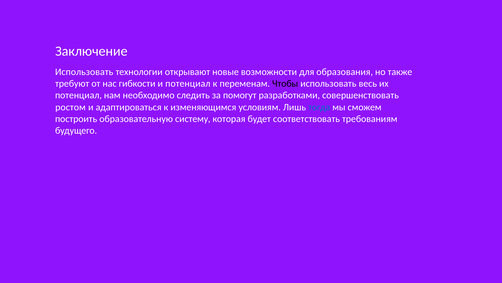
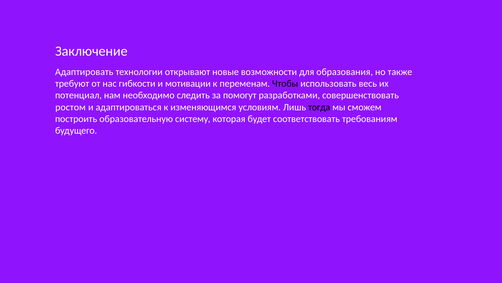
Использовать at (84, 72): Использовать -> Адаптировать
и потенциал: потенциал -> мотивации
тогда colour: blue -> black
